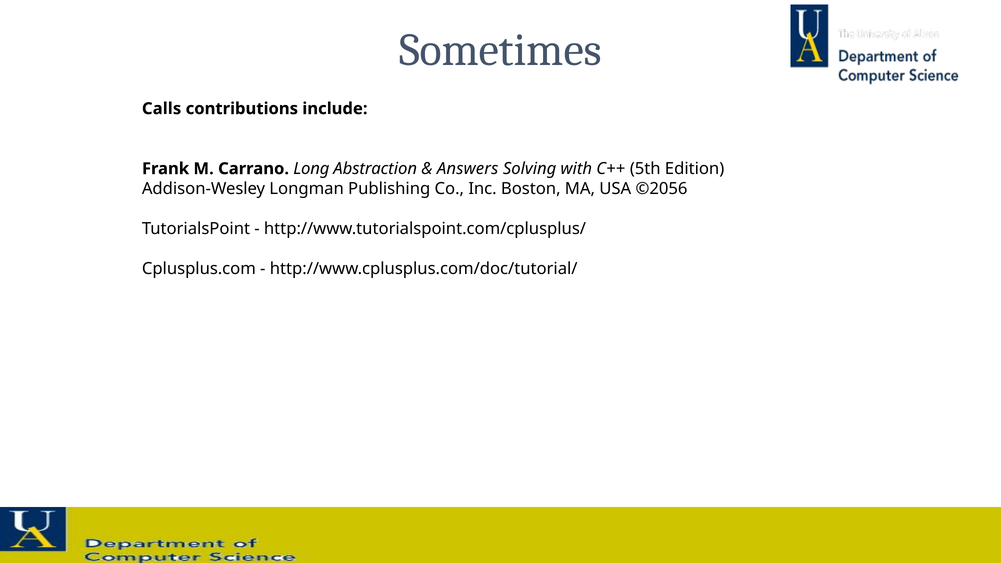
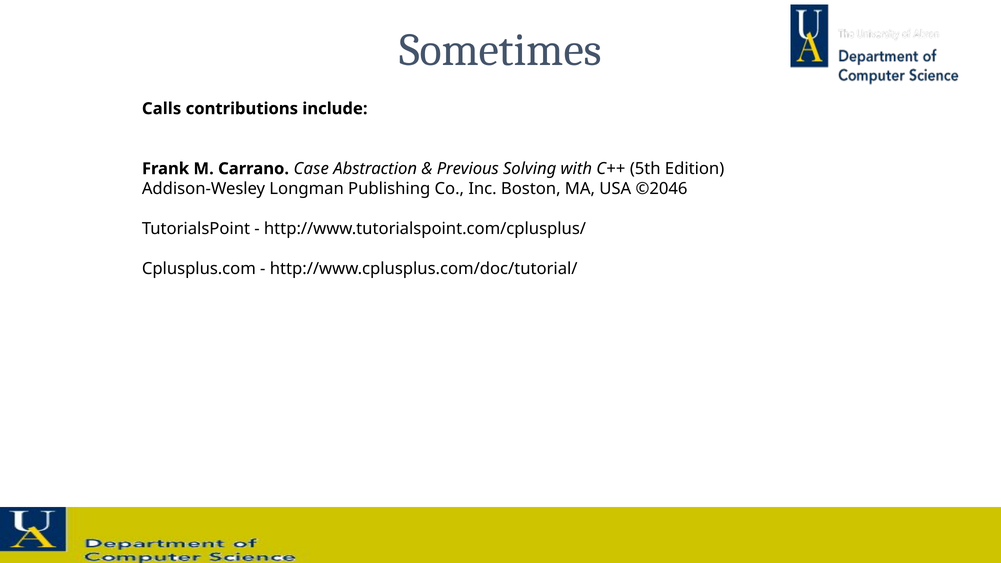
Long: Long -> Case
Answers: Answers -> Previous
©2056: ©2056 -> ©2046
